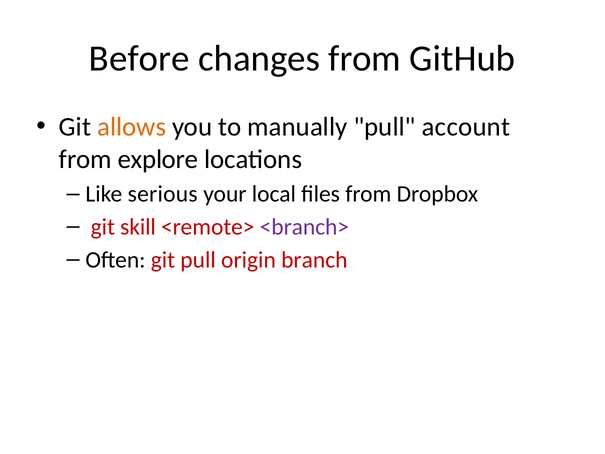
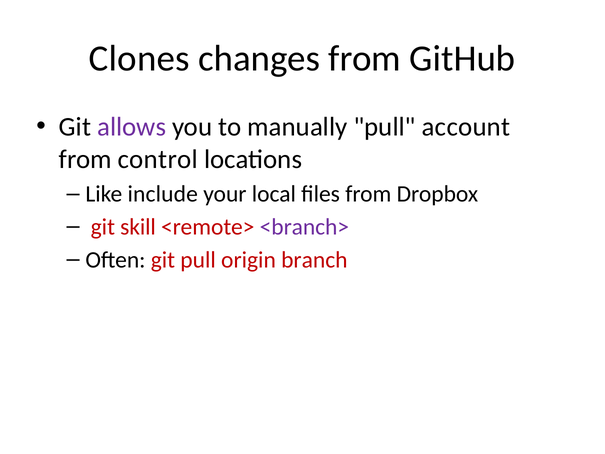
Before: Before -> Clones
allows colour: orange -> purple
explore: explore -> control
serious: serious -> include
